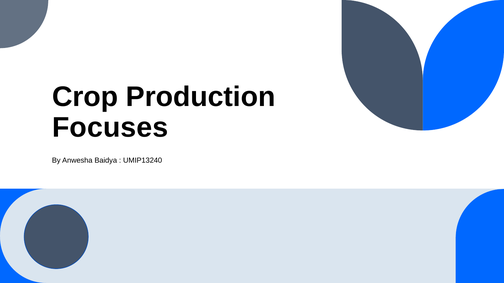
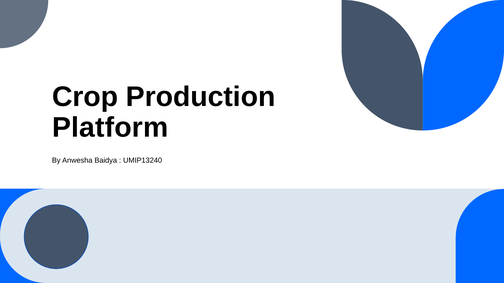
Focuses: Focuses -> Platform
